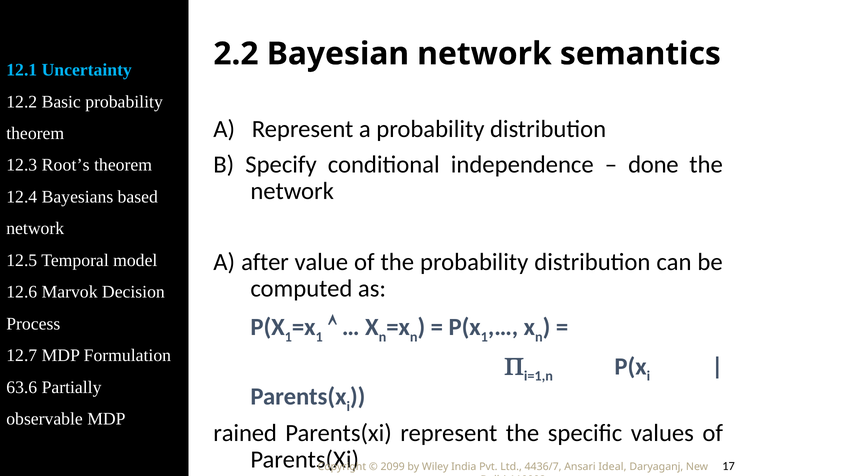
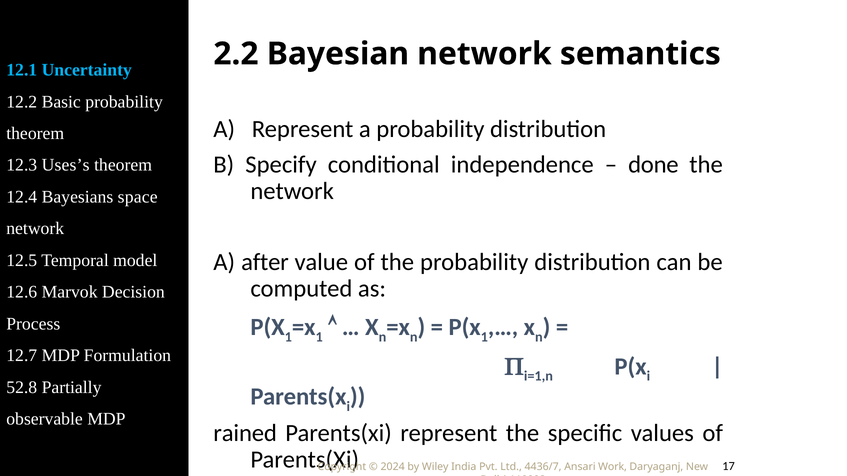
Root’s: Root’s -> Uses’s
based: based -> space
63.6: 63.6 -> 52.8
2099: 2099 -> 2024
Ideal: Ideal -> Work
